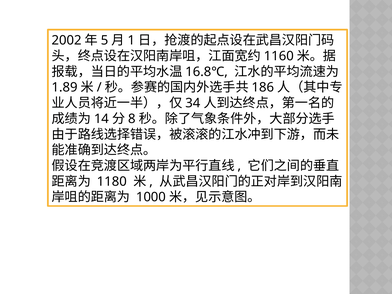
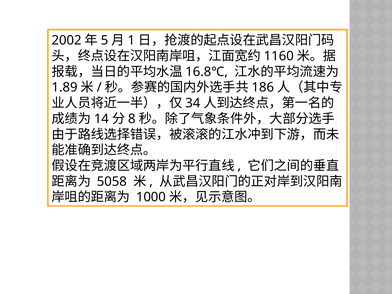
1180: 1180 -> 5058
